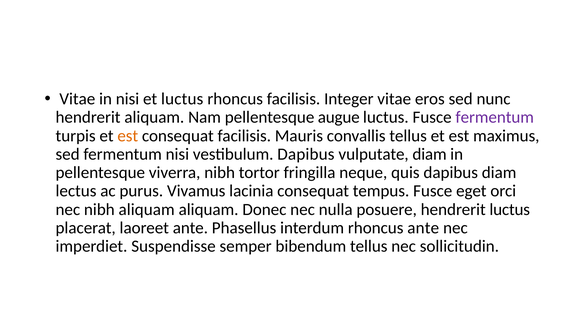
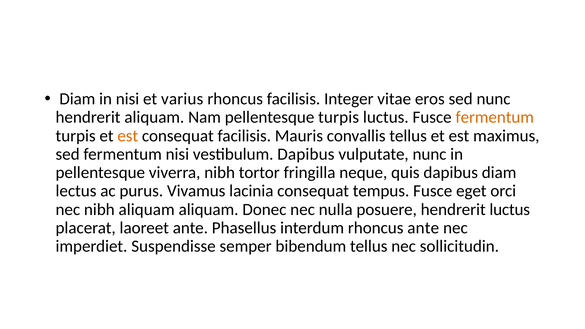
Vitae at (77, 99): Vitae -> Diam
et luctus: luctus -> varius
pellentesque augue: augue -> turpis
fermentum at (495, 117) colour: purple -> orange
vulputate diam: diam -> nunc
